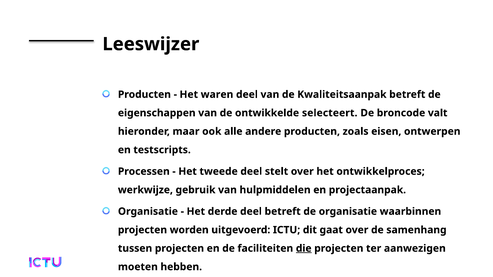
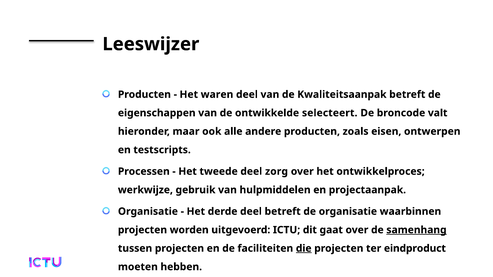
stelt: stelt -> zorg
samenhang underline: none -> present
aanwezigen: aanwezigen -> eindproduct
